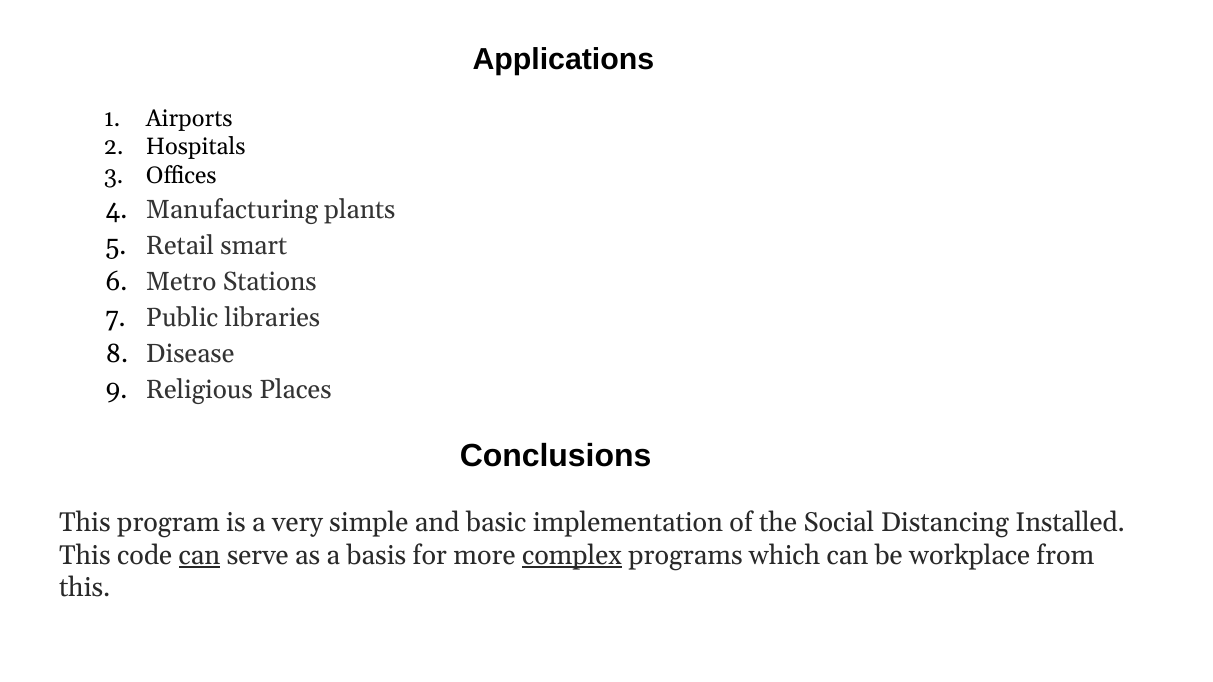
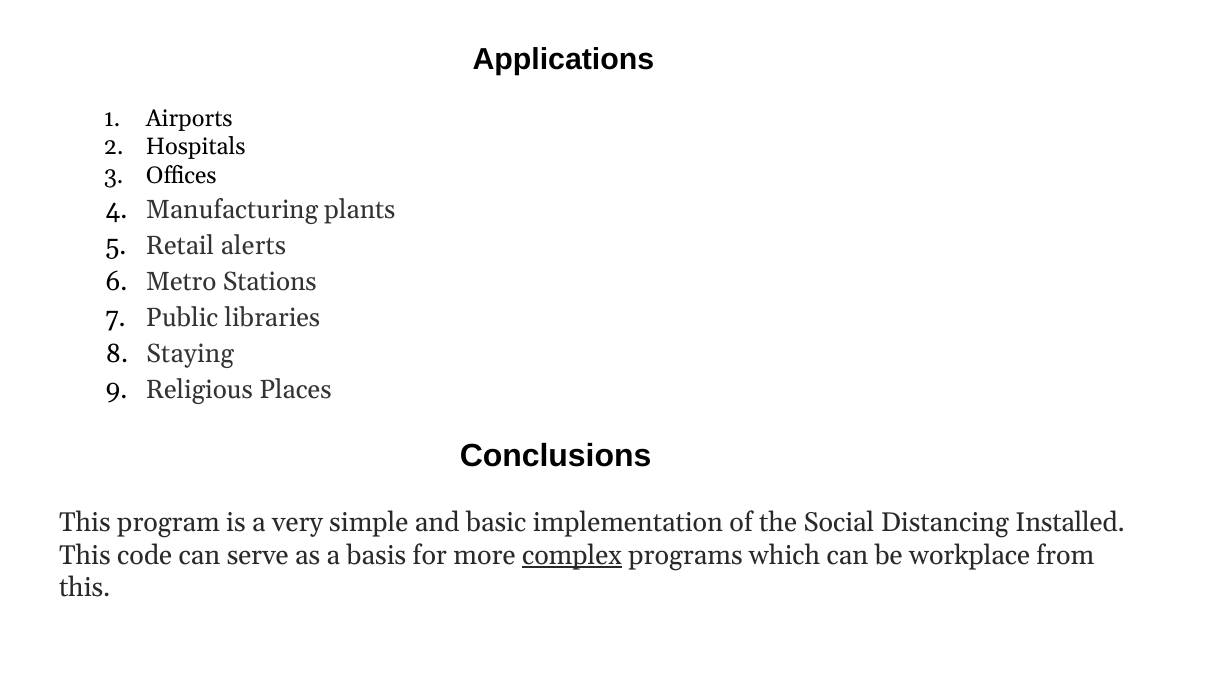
smart: smart -> alerts
Disease: Disease -> Staying
can at (199, 556) underline: present -> none
